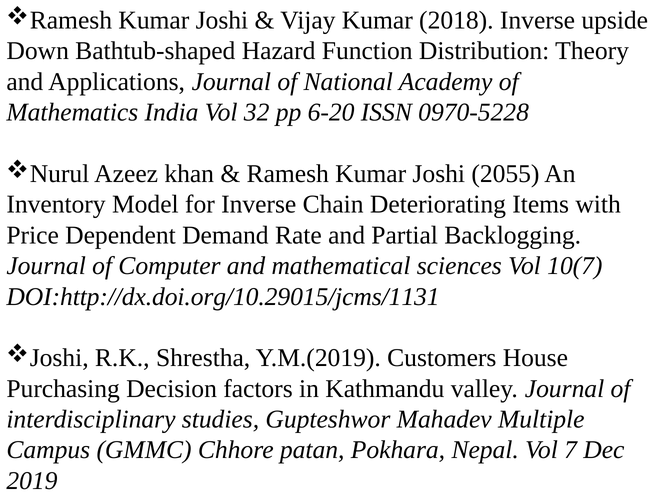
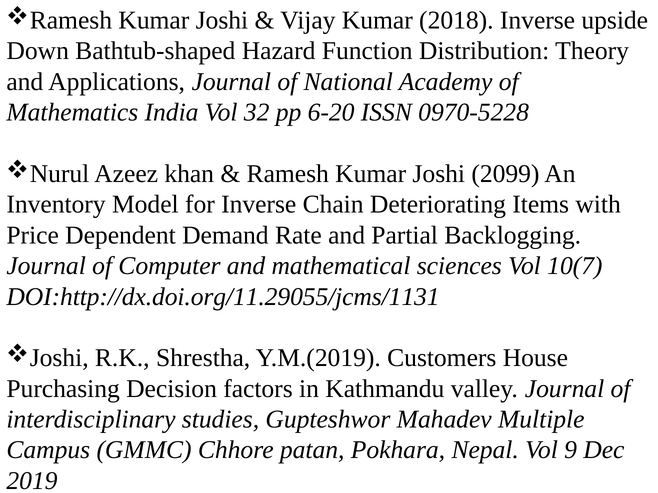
2055: 2055 -> 2099
DOI:http://dx.doi.org/10.29015/jcms/1131: DOI:http://dx.doi.org/10.29015/jcms/1131 -> DOI:http://dx.doi.org/11.29055/jcms/1131
7: 7 -> 9
